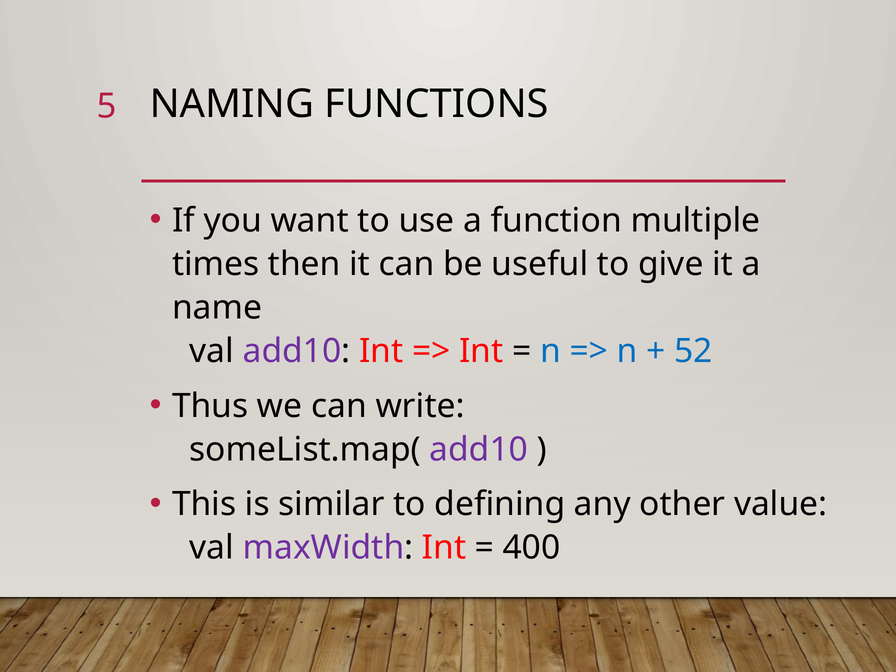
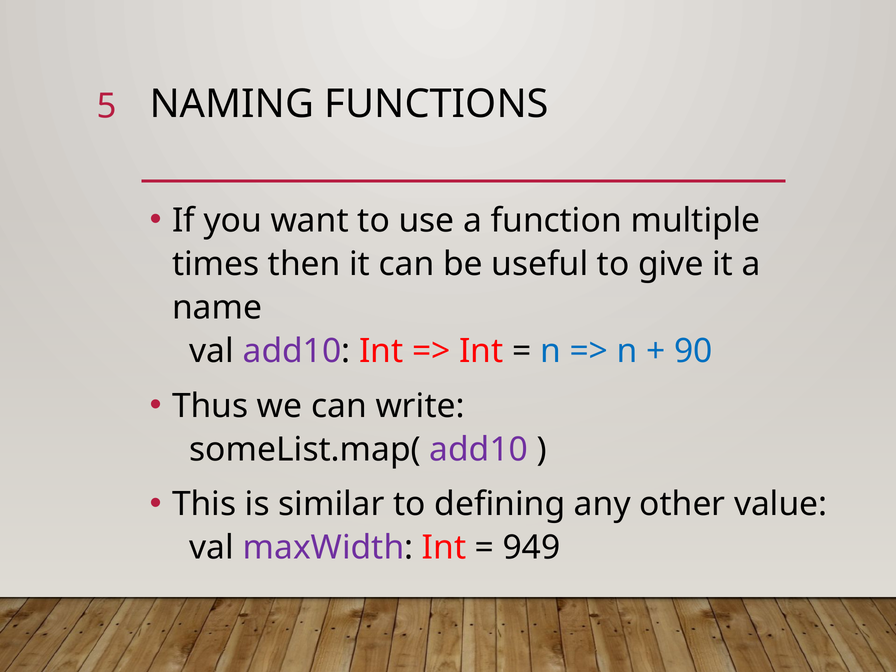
52: 52 -> 90
400: 400 -> 949
